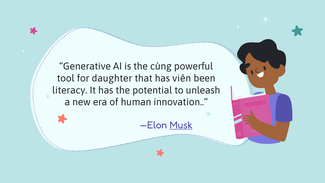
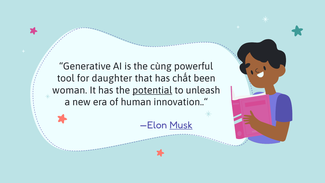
viên: viên -> chất
literacy: literacy -> woman
potential underline: none -> present
